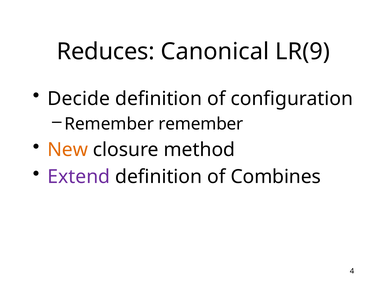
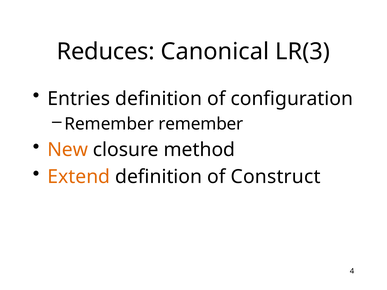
LR(9: LR(9 -> LR(3
Decide: Decide -> Entries
Extend colour: purple -> orange
Combines: Combines -> Construct
